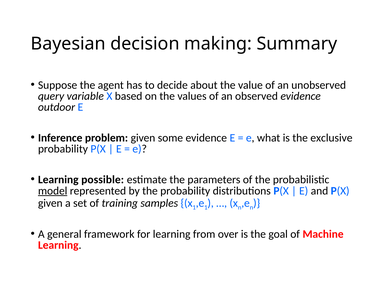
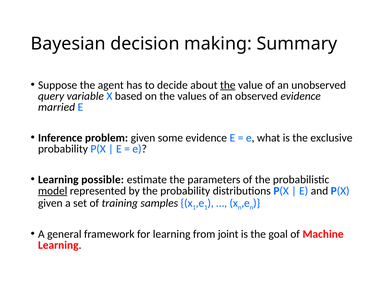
the at (228, 85) underline: none -> present
outdoor: outdoor -> married
over: over -> joint
